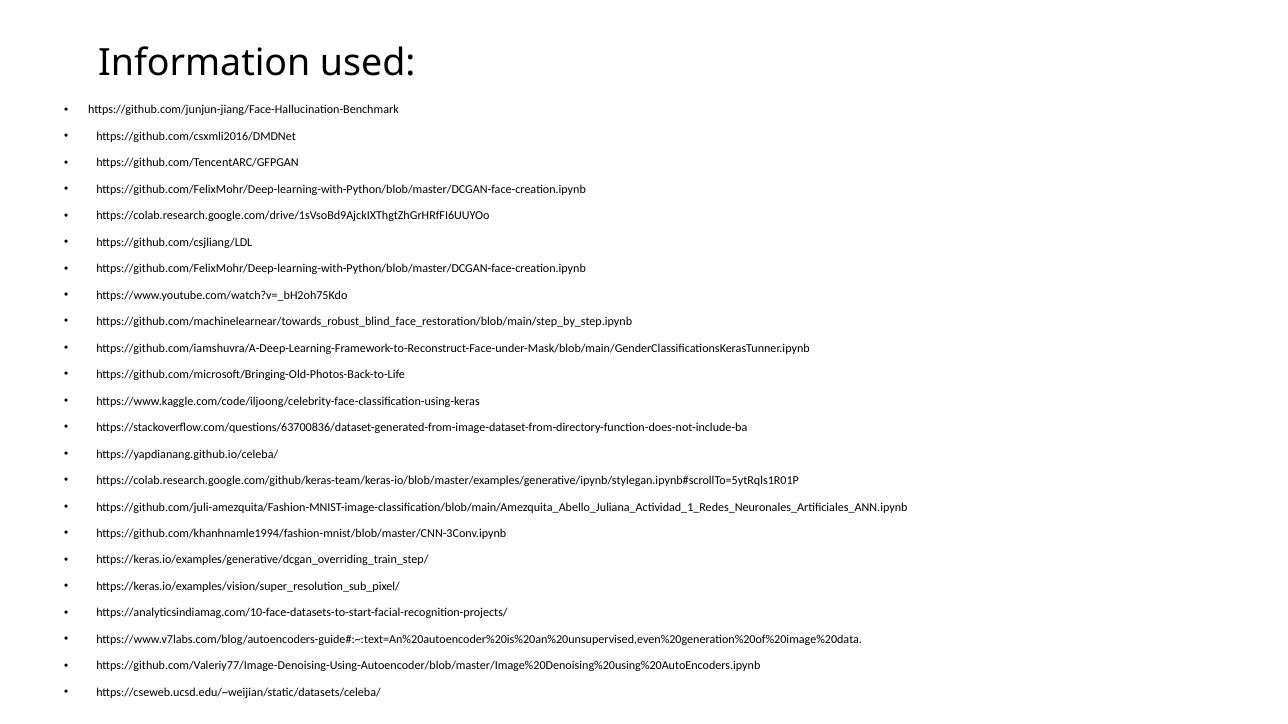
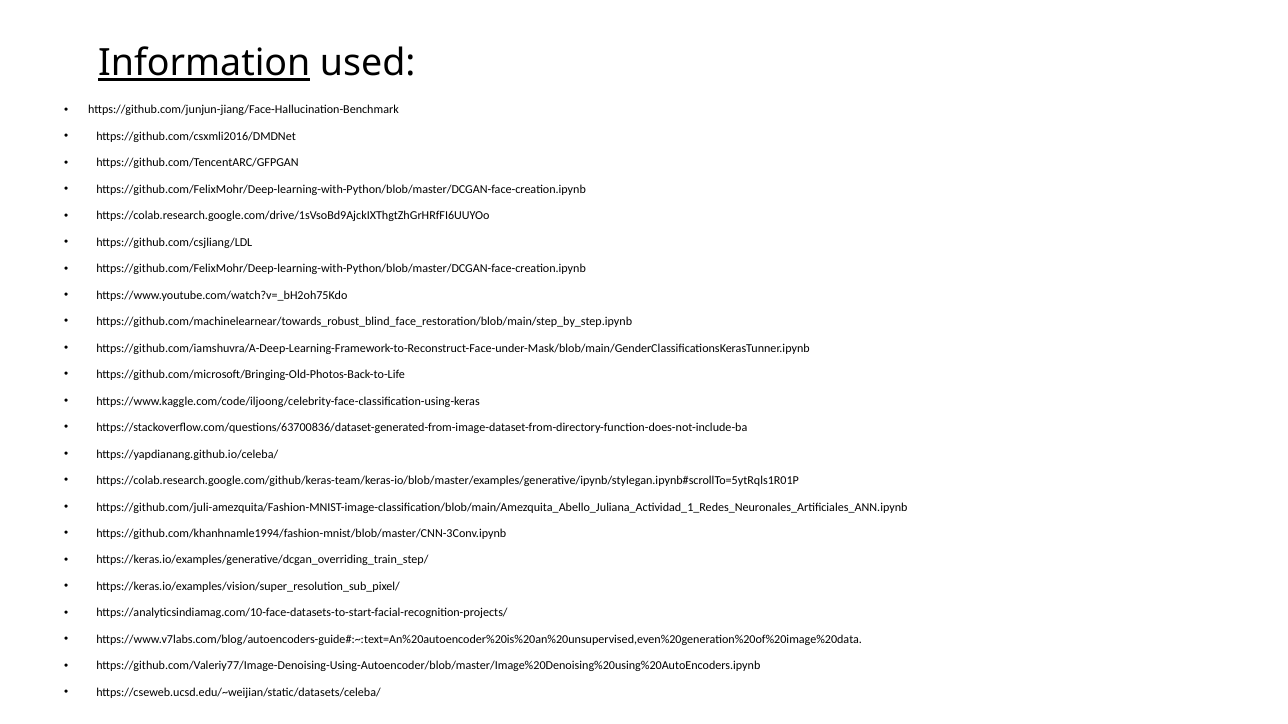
Information underline: none -> present
